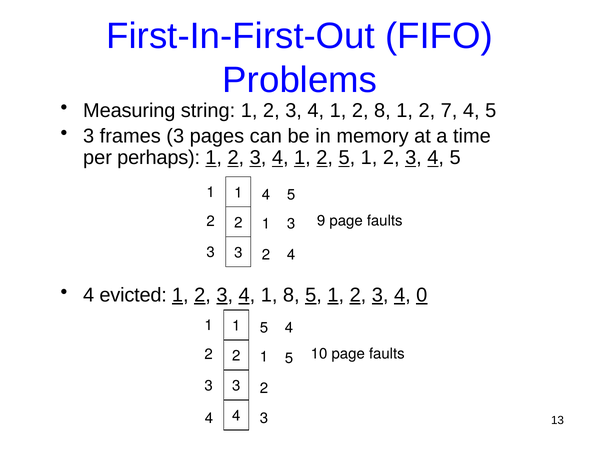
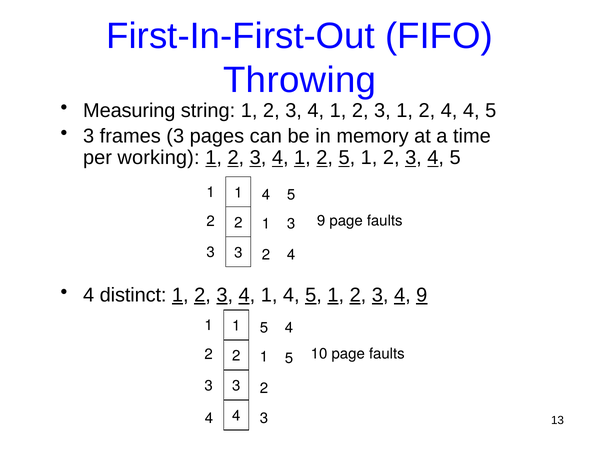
Problems: Problems -> Throwing
4 1 2 8: 8 -> 3
7 at (449, 111): 7 -> 4
perhaps: perhaps -> working
evicted: evicted -> distinct
1 8: 8 -> 4
2 3 4 0: 0 -> 9
